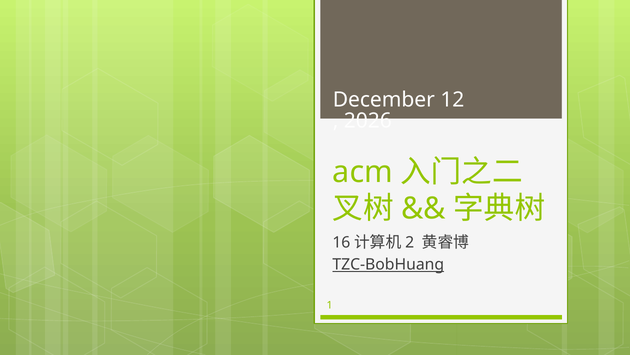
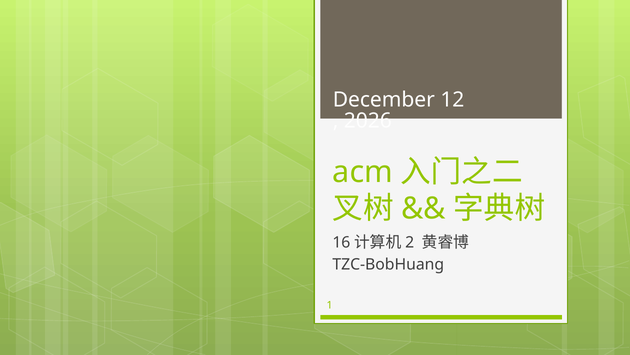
TZC-BobHuang underline: present -> none
